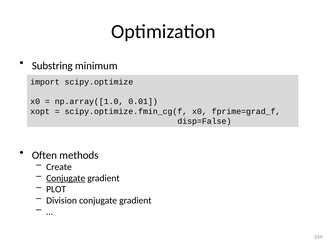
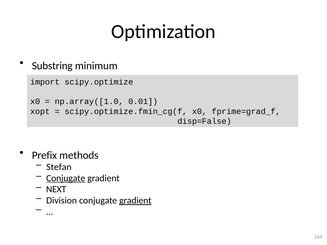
Often: Often -> Prefix
Create: Create -> Stefan
PLOT: PLOT -> NEXT
gradient at (135, 201) underline: none -> present
